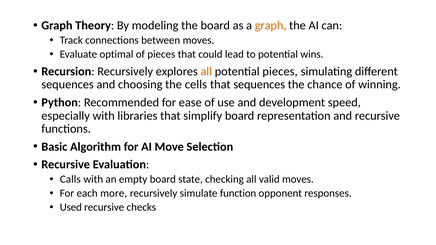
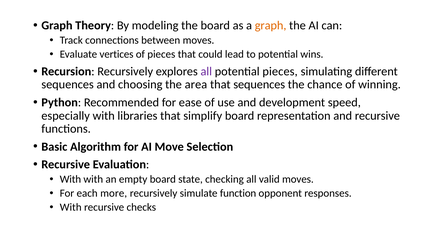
optimal: optimal -> vertices
all at (206, 71) colour: orange -> purple
cells: cells -> area
Calls at (70, 179): Calls -> With
Used at (71, 207): Used -> With
